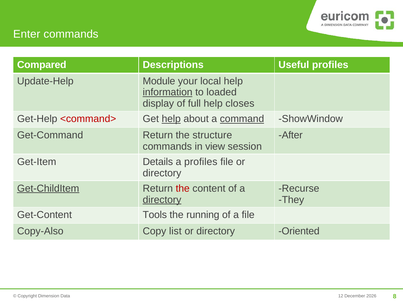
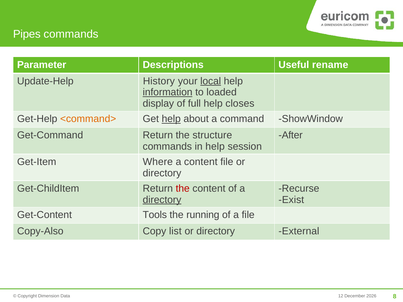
Enter: Enter -> Pipes
Compared: Compared -> Parameter
Useful profiles: profiles -> rename
Module: Module -> History
local underline: none -> present
<command> colour: red -> orange
command underline: present -> none
in view: view -> help
Details: Details -> Where
a profiles: profiles -> content
Get-ChildItem underline: present -> none
They: They -> Exist
Oriented: Oriented -> External
